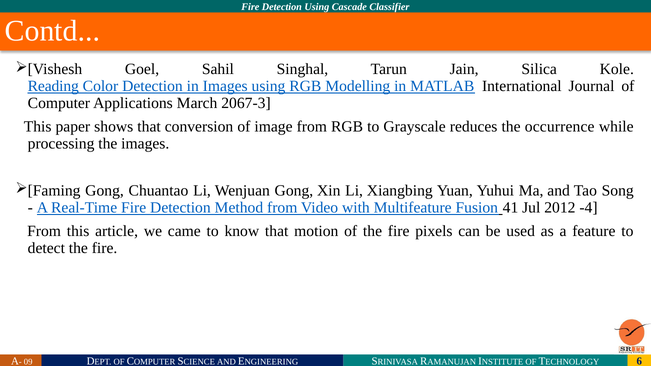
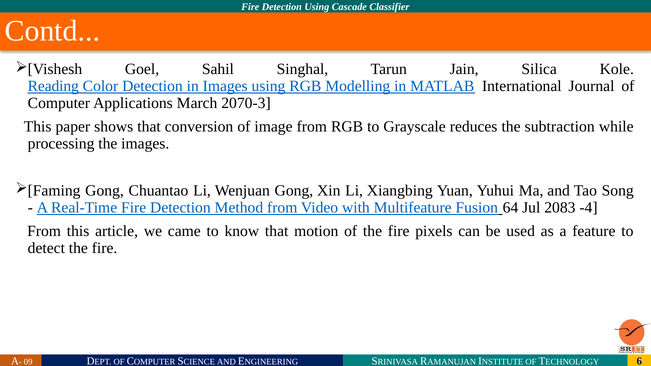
2067-3: 2067-3 -> 2070-3
occurrence: occurrence -> subtraction
41: 41 -> 64
2012: 2012 -> 2083
